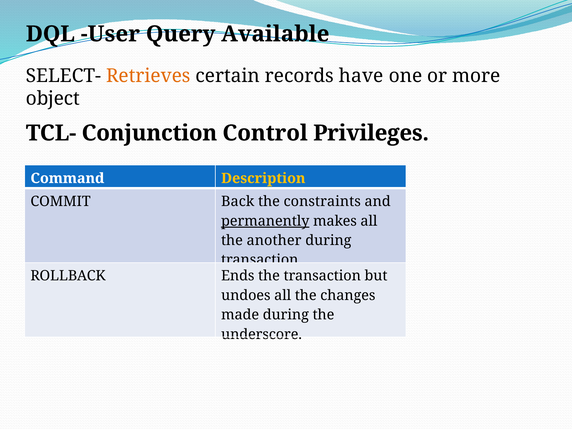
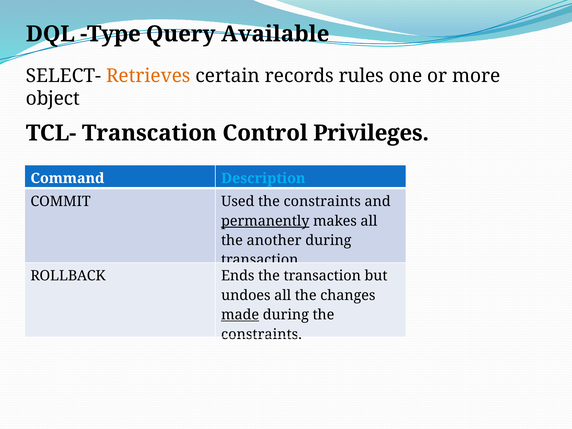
User: User -> Type
have: have -> rules
Conjunction: Conjunction -> Transcation
Description colour: yellow -> light blue
Back: Back -> Used
made underline: none -> present
underscore at (262, 334): underscore -> constraints
